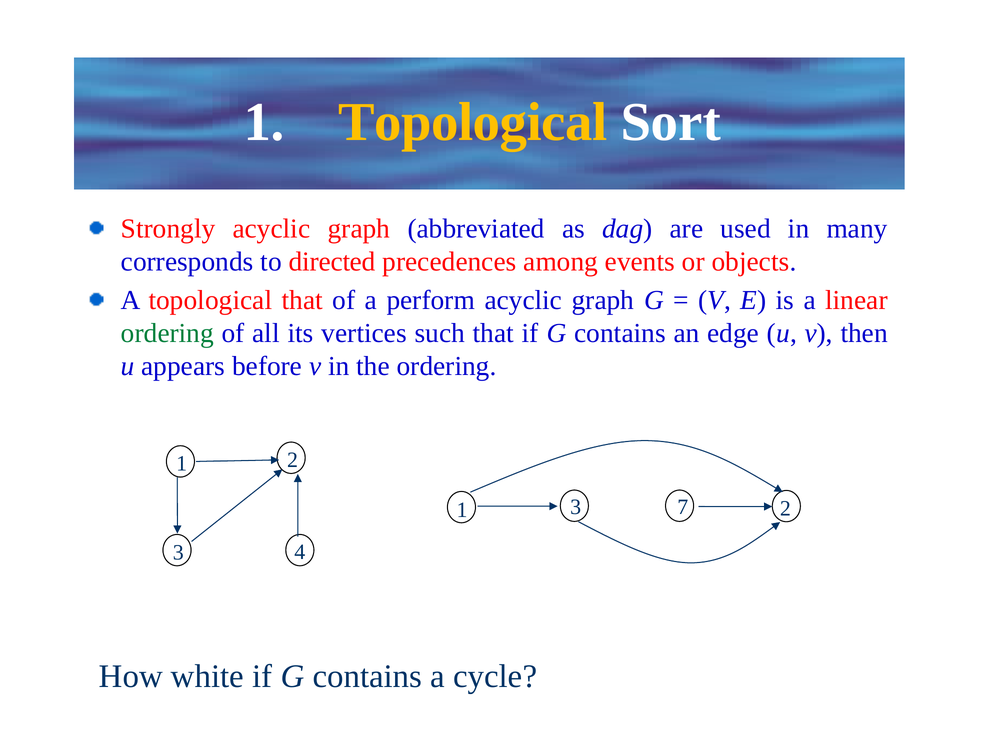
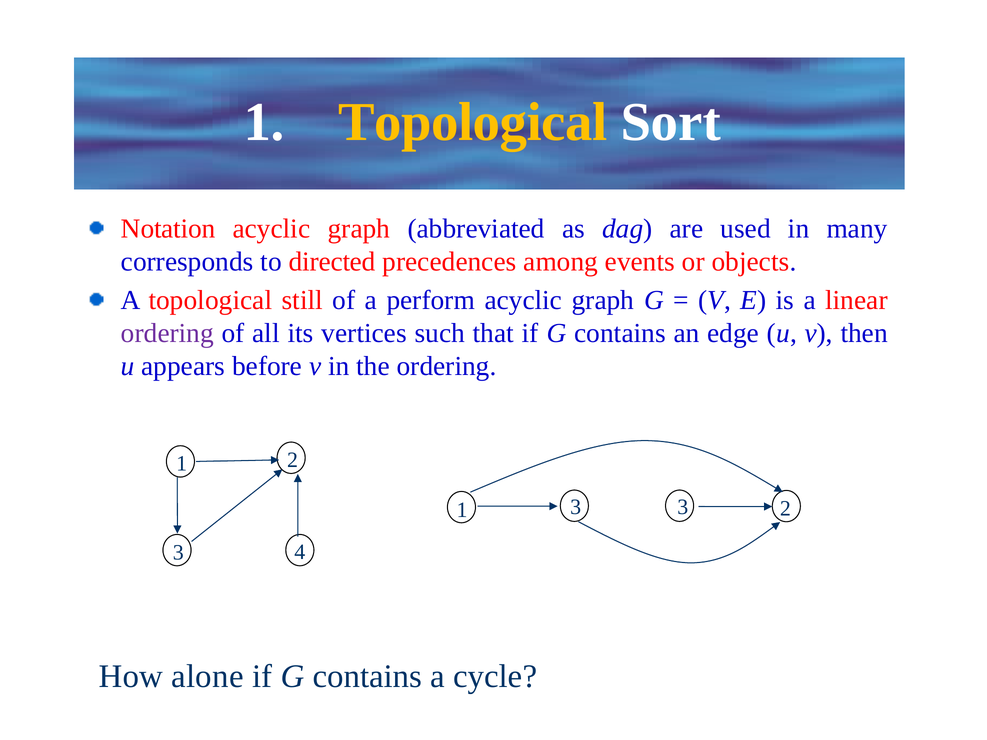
Strongly: Strongly -> Notation
topological that: that -> still
ordering at (167, 333) colour: green -> purple
3 7: 7 -> 3
white: white -> alone
